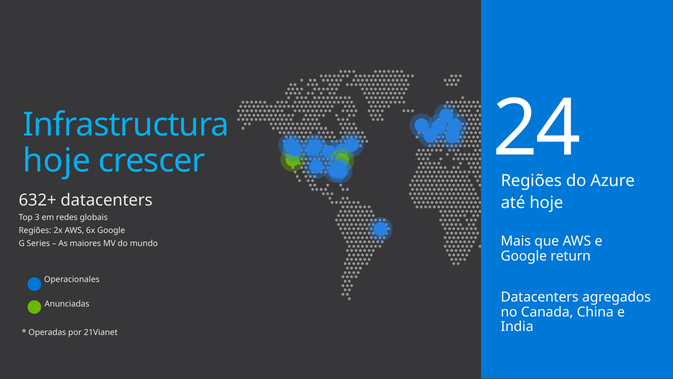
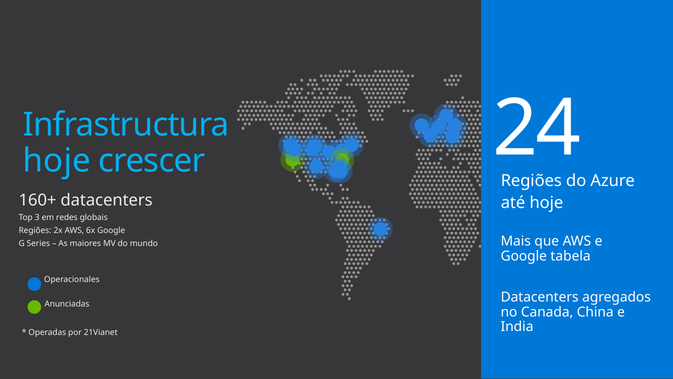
632+: 632+ -> 160+
return: return -> tabela
